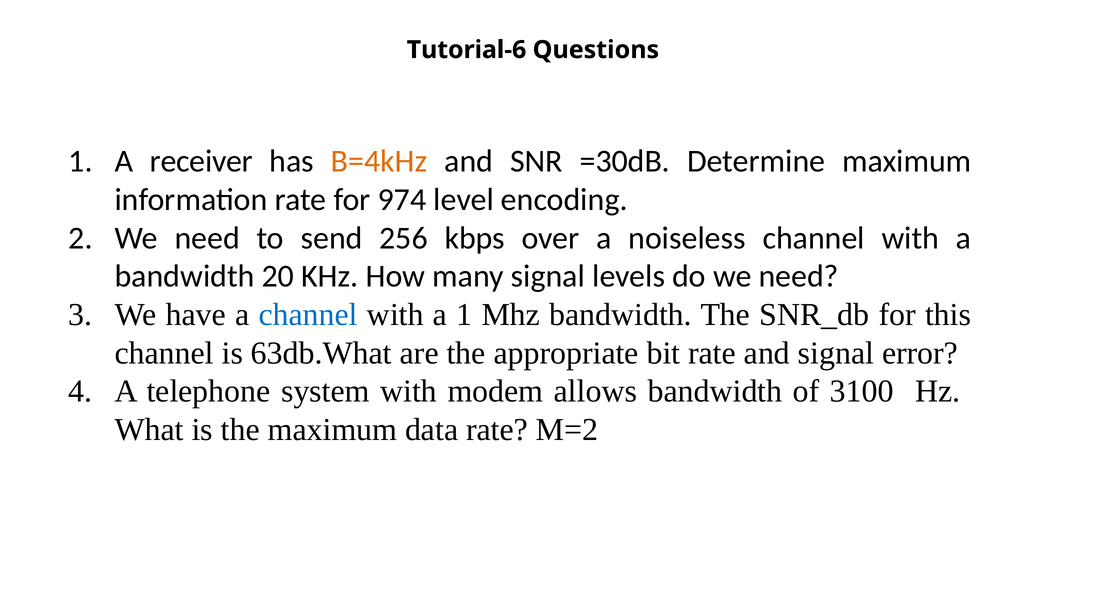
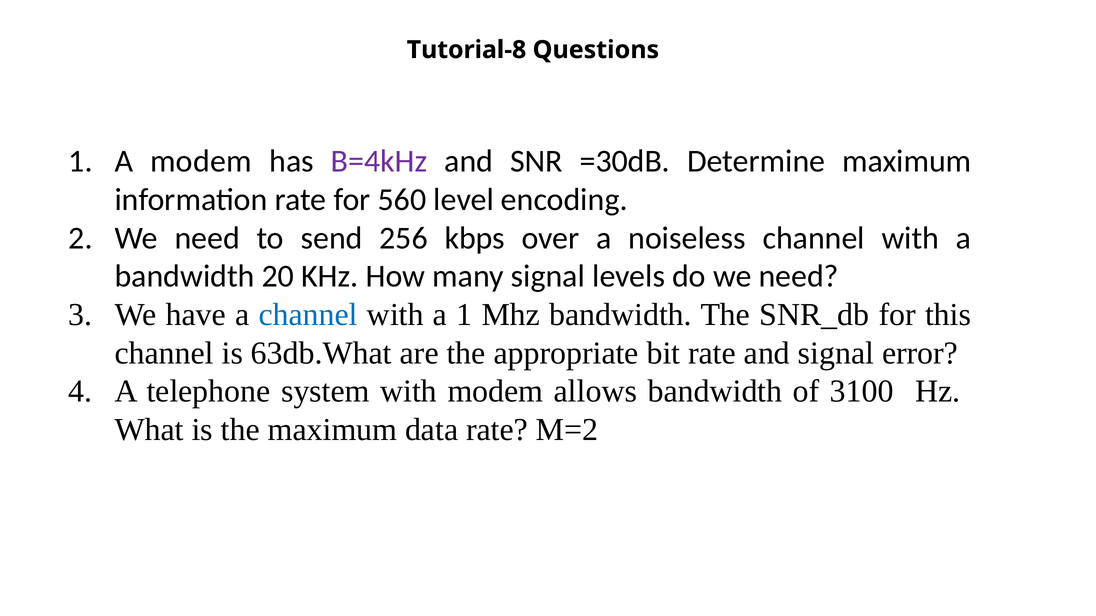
Tutorial-6: Tutorial-6 -> Tutorial-8
A receiver: receiver -> modem
B=4kHz colour: orange -> purple
974: 974 -> 560
